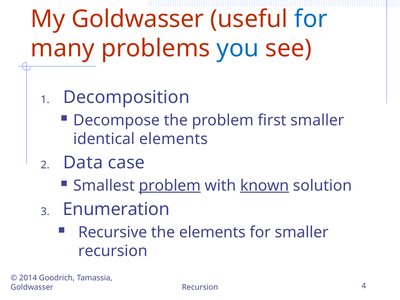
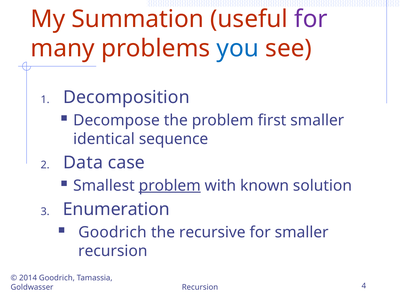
My Goldwasser: Goldwasser -> Summation
for at (311, 19) colour: blue -> purple
identical elements: elements -> sequence
known underline: present -> none
Recursive at (113, 232): Recursive -> Goodrich
the elements: elements -> recursive
